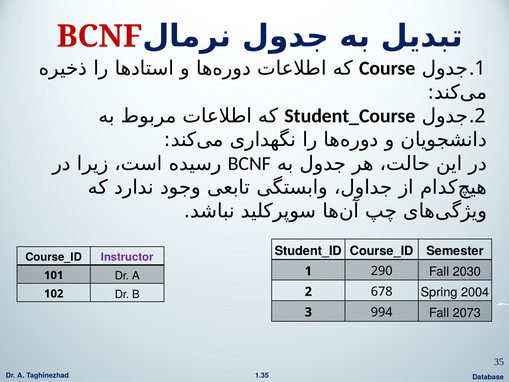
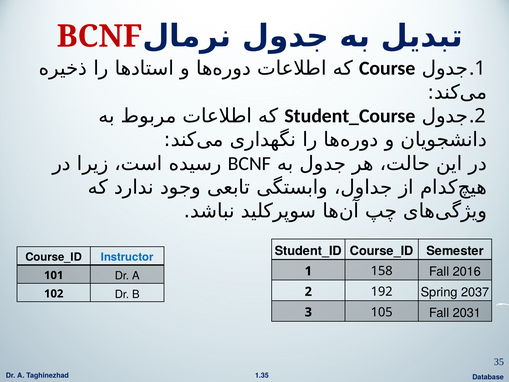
Instructor colour: purple -> blue
290: 290 -> 158
2030: 2030 -> 2016
678: 678 -> 192
2004: 2004 -> 2037
994: 994 -> 105
2073: 2073 -> 2031
